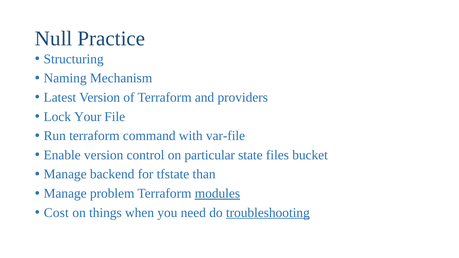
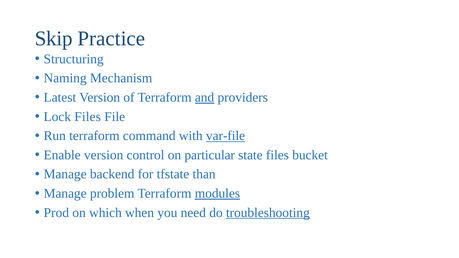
Null: Null -> Skip
and underline: none -> present
Lock Your: Your -> Files
var-file underline: none -> present
Cost: Cost -> Prod
things: things -> which
